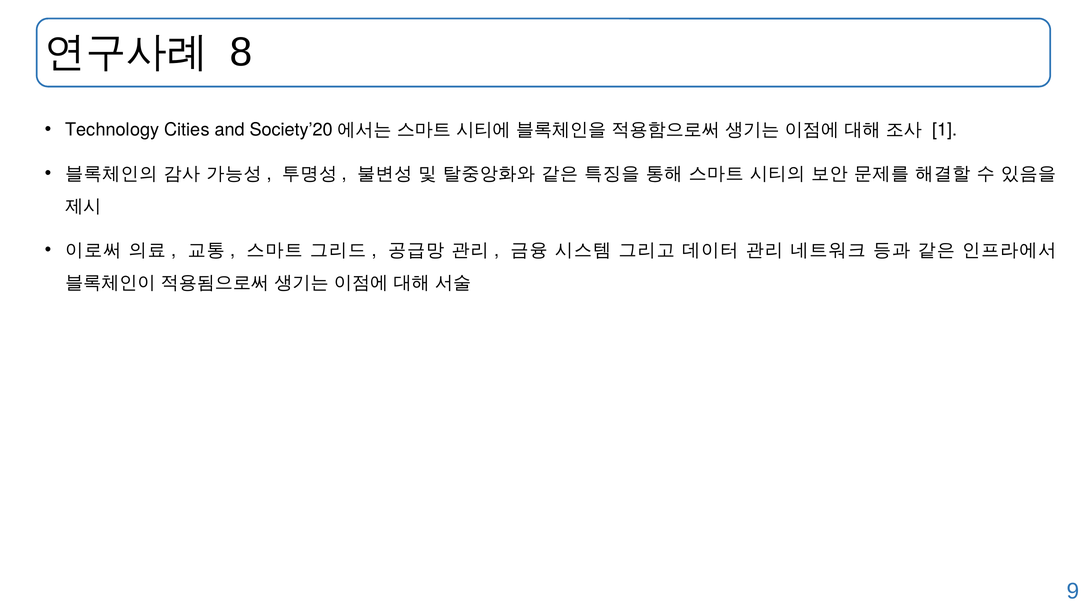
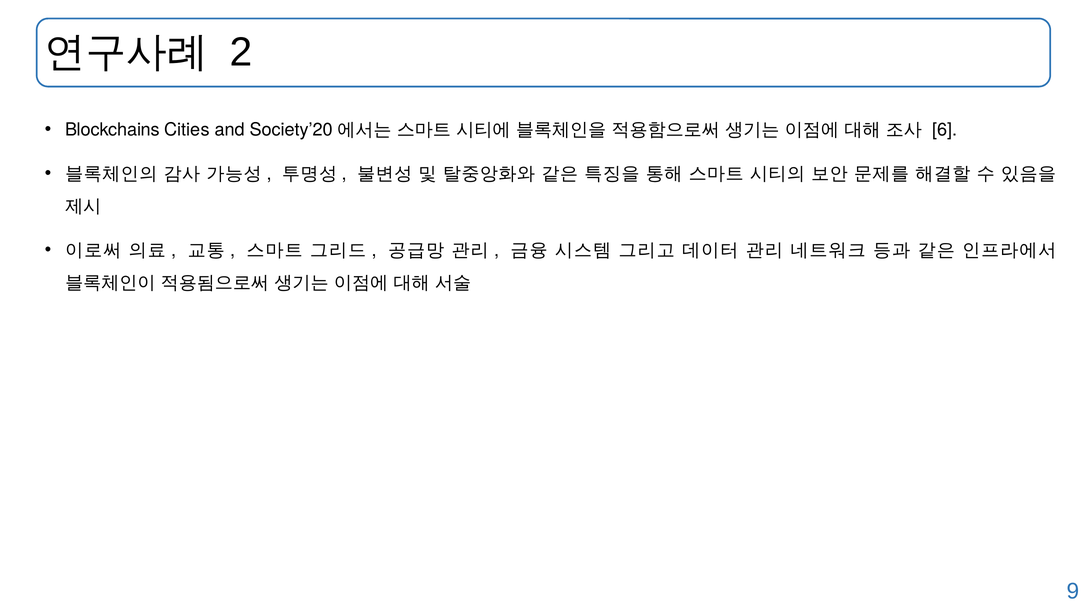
8: 8 -> 2
Technology: Technology -> Blockchains
1: 1 -> 6
